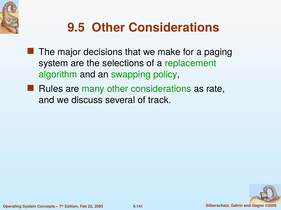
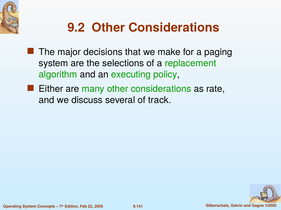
9.5: 9.5 -> 9.2
swapping: swapping -> executing
Rules: Rules -> Either
